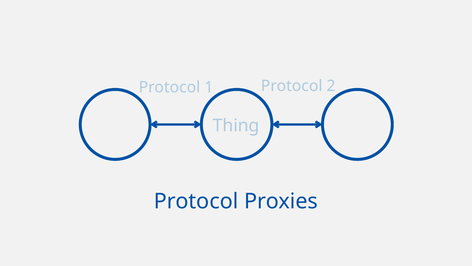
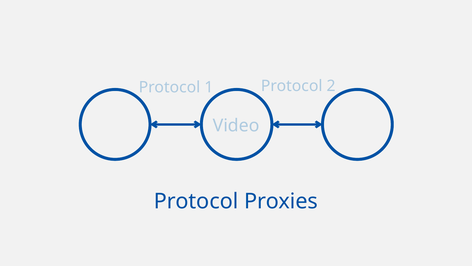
Thing: Thing -> Video
